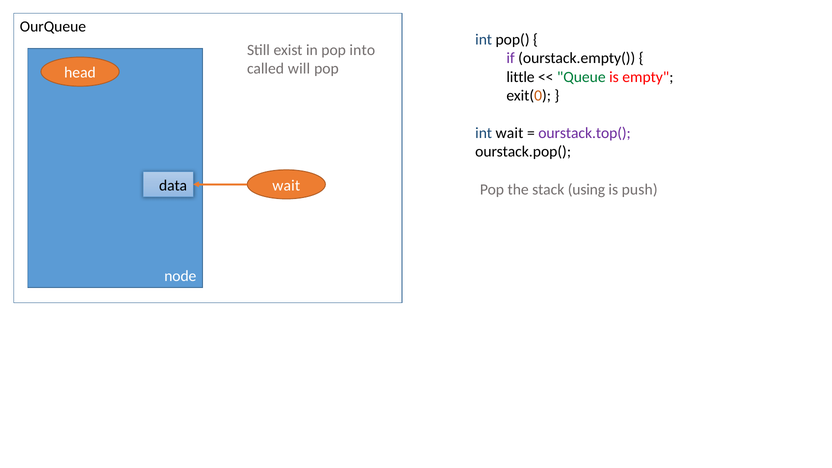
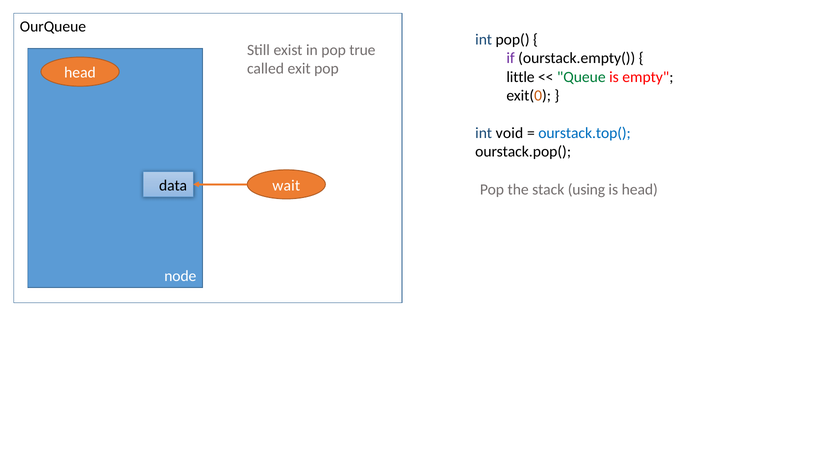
into: into -> true
will: will -> exit
int wait: wait -> void
ourstack.top( colour: purple -> blue
is push: push -> head
